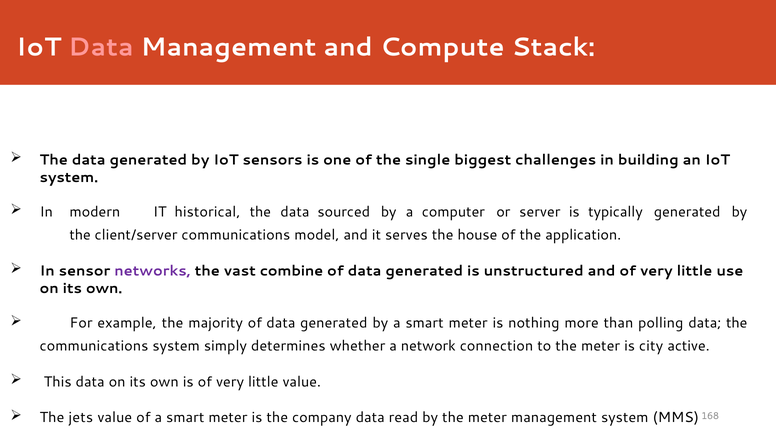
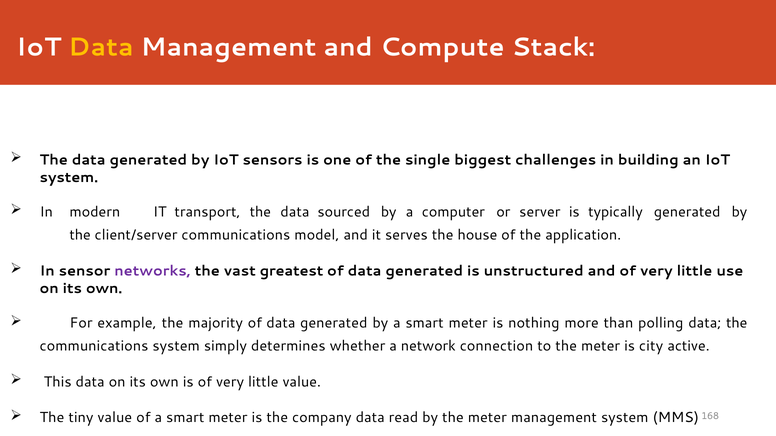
Data at (101, 47) colour: pink -> yellow
historical: historical -> transport
combine: combine -> greatest
jets: jets -> tiny
